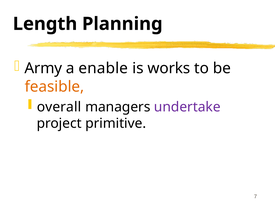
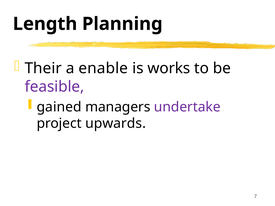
Army: Army -> Their
feasible colour: orange -> purple
overall: overall -> gained
primitive: primitive -> upwards
